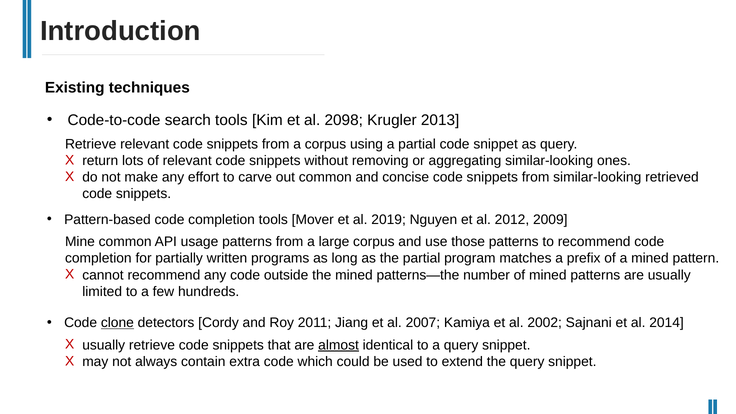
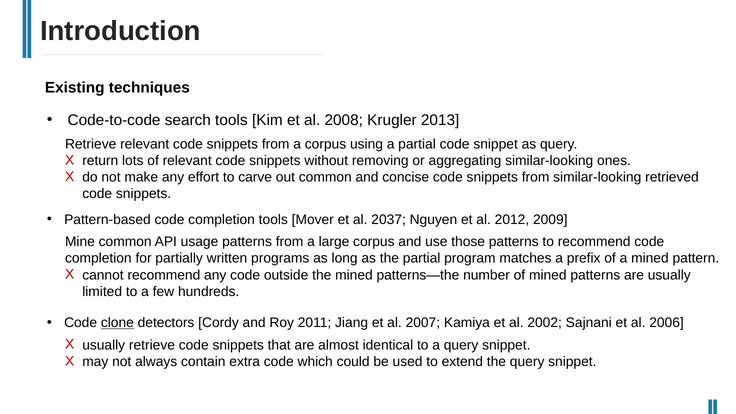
2098: 2098 -> 2008
2019: 2019 -> 2037
2014: 2014 -> 2006
almost underline: present -> none
